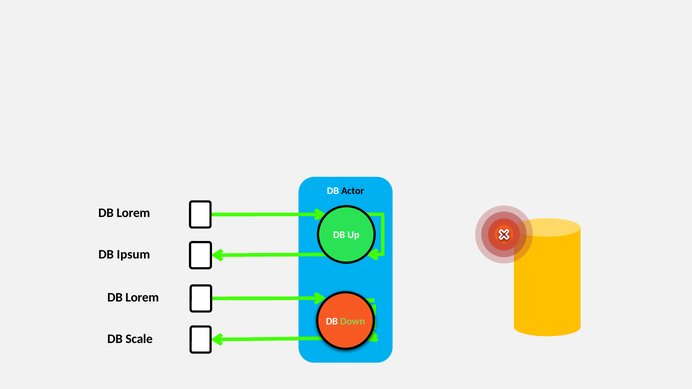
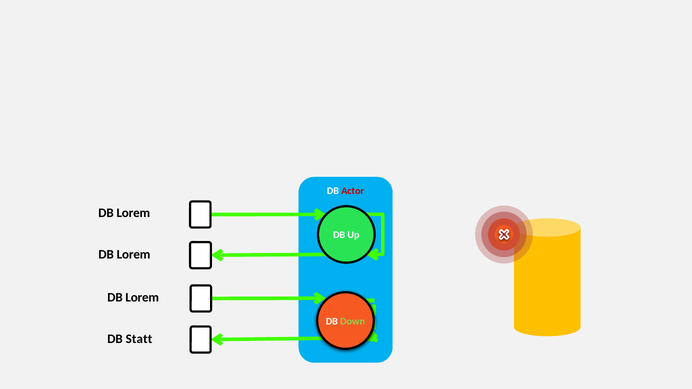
Actor colour: black -> red
Ipsum at (133, 255): Ipsum -> Lorem
Scale: Scale -> Statt
